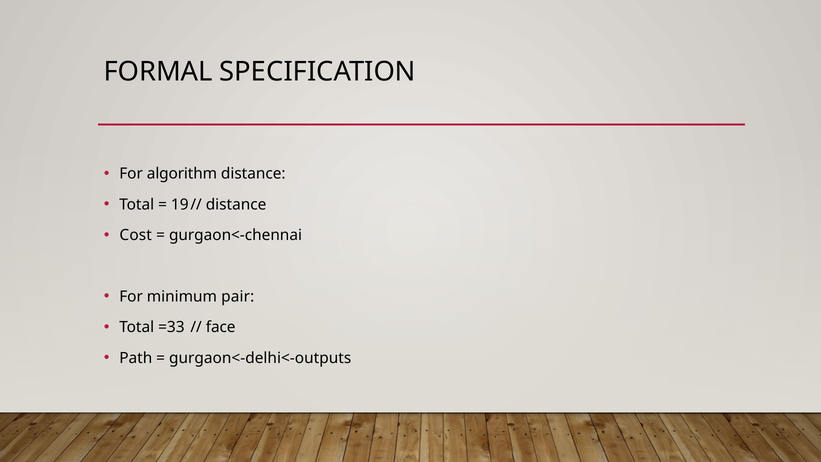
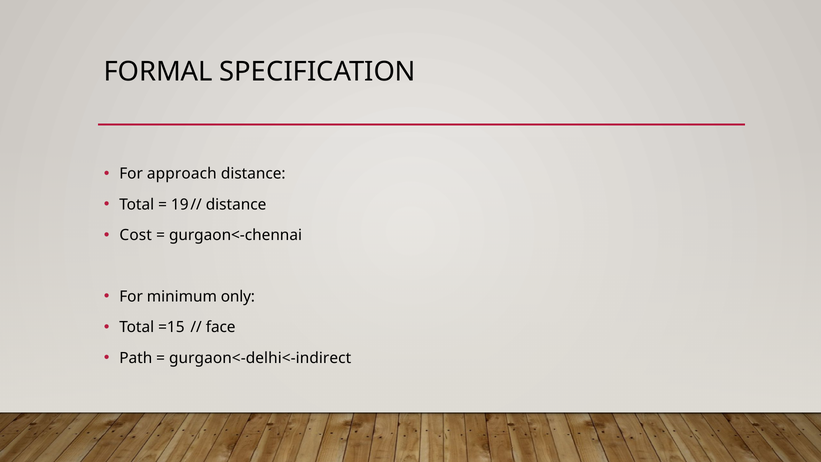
algorithm: algorithm -> approach
pair: pair -> only
=33: =33 -> =15
gurgaon<-delhi<-outputs: gurgaon<-delhi<-outputs -> gurgaon<-delhi<-indirect
